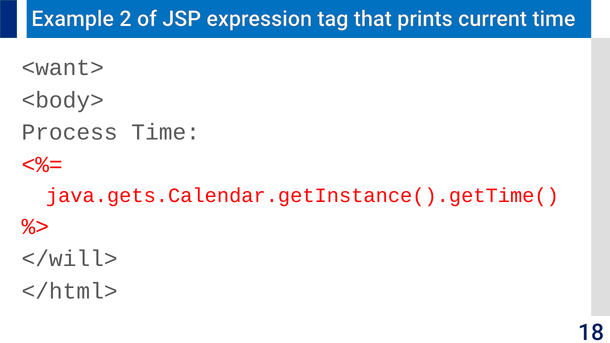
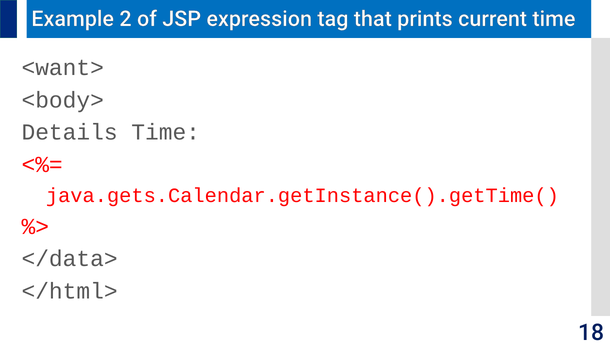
Process: Process -> Details
</will>: </will> -> </data>
